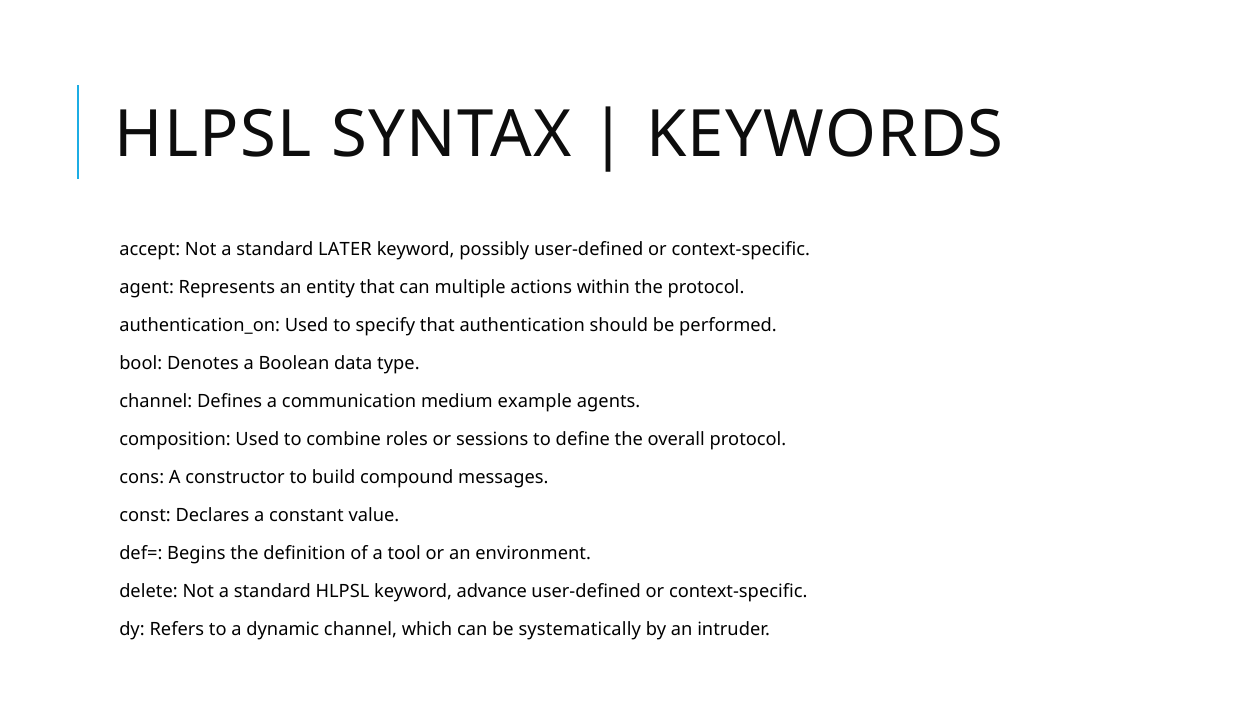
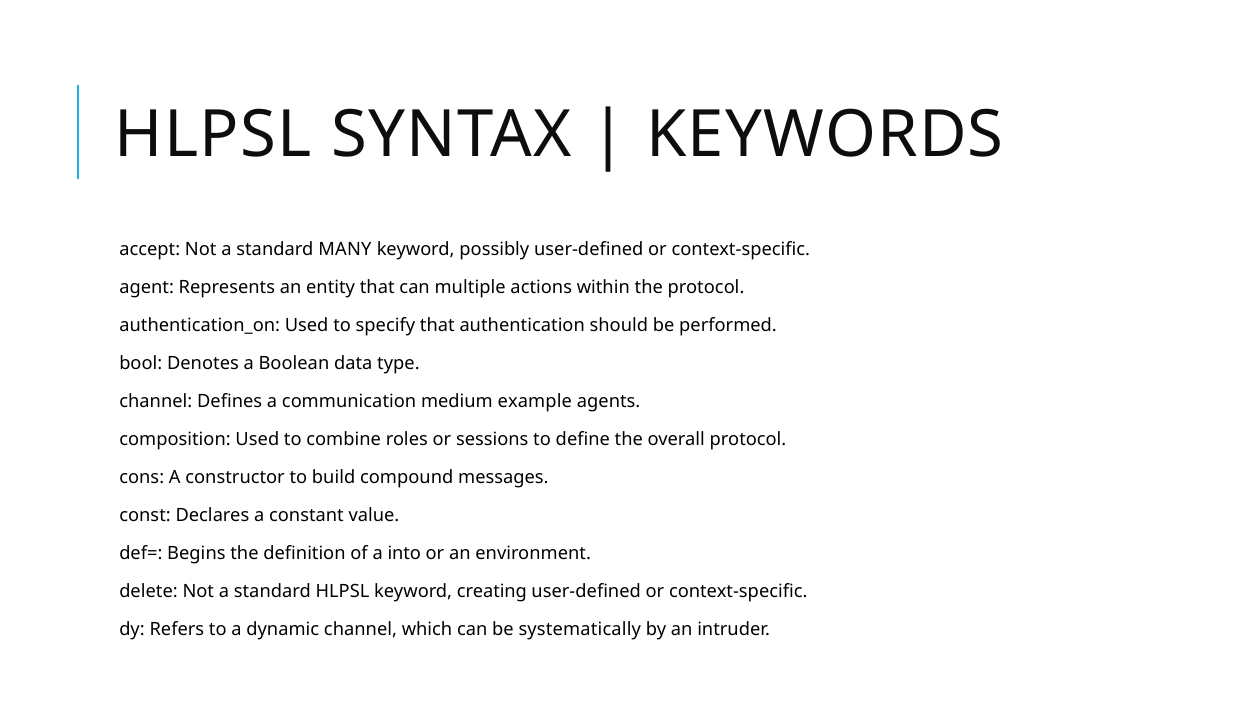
LATER: LATER -> MANY
tool: tool -> into
advance: advance -> creating
